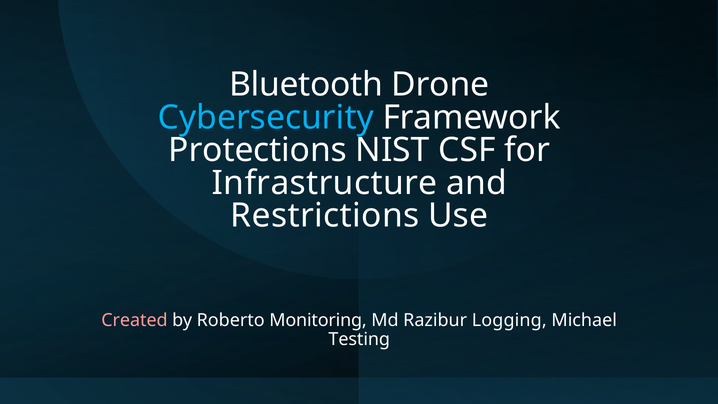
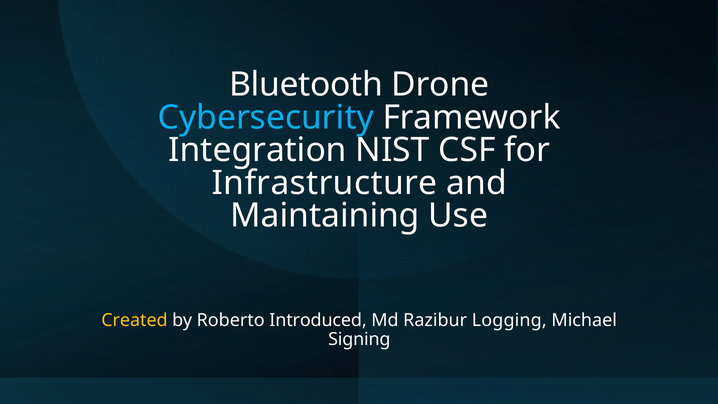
Protections: Protections -> Integration
Restrictions: Restrictions -> Maintaining
Created colour: pink -> yellow
Monitoring: Monitoring -> Introduced
Testing: Testing -> Signing
